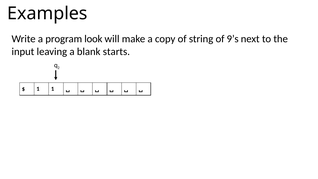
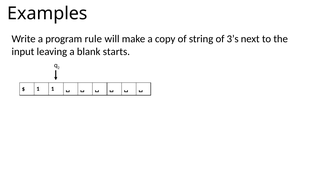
look: look -> rule
9’s: 9’s -> 3’s
